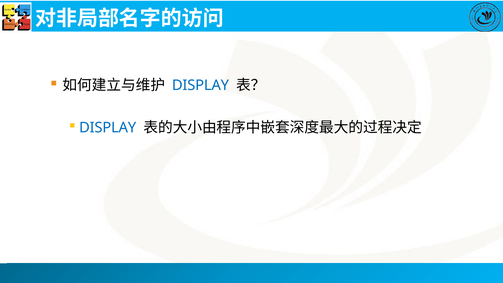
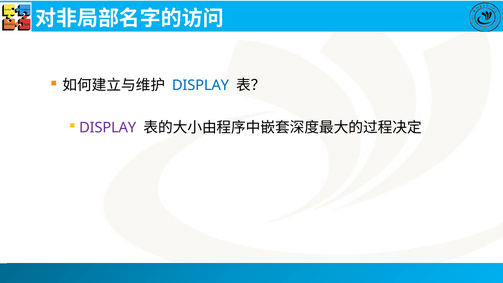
DISPLAY at (108, 128) colour: blue -> purple
